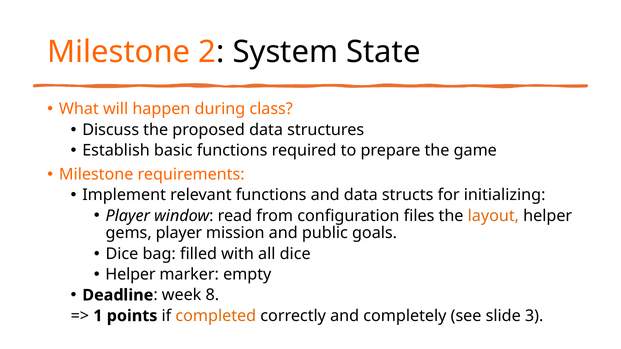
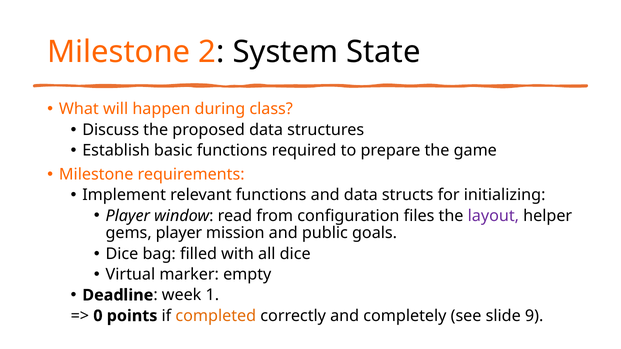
layout colour: orange -> purple
Helper at (130, 275): Helper -> Virtual
8: 8 -> 1
1: 1 -> 0
3: 3 -> 9
